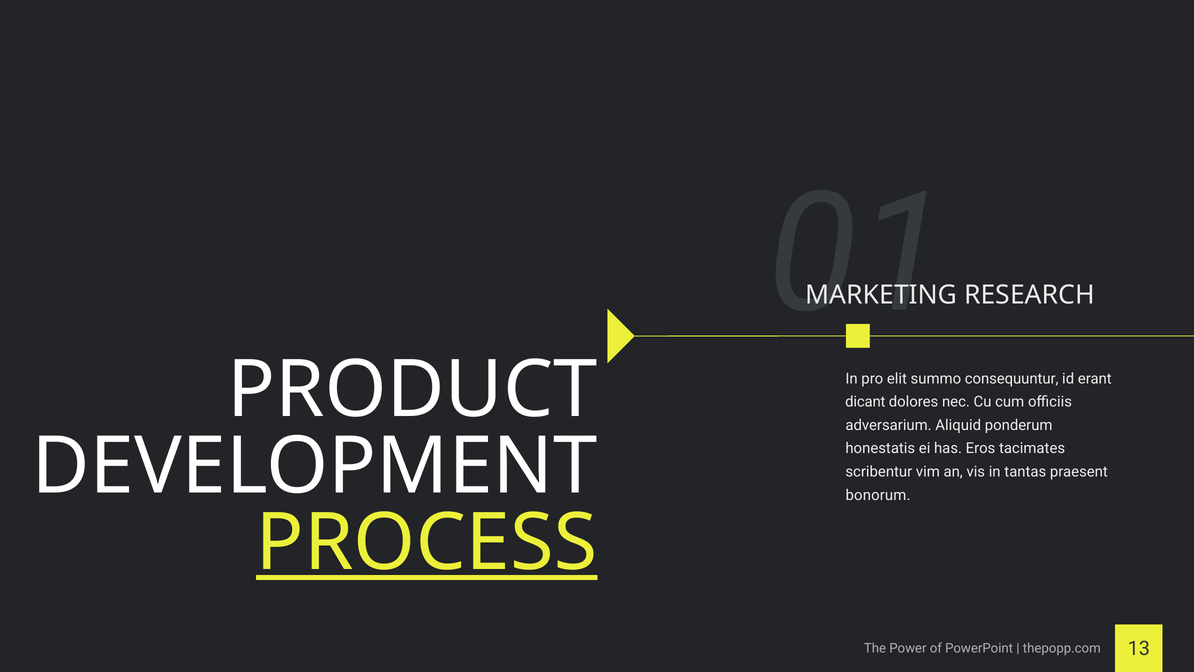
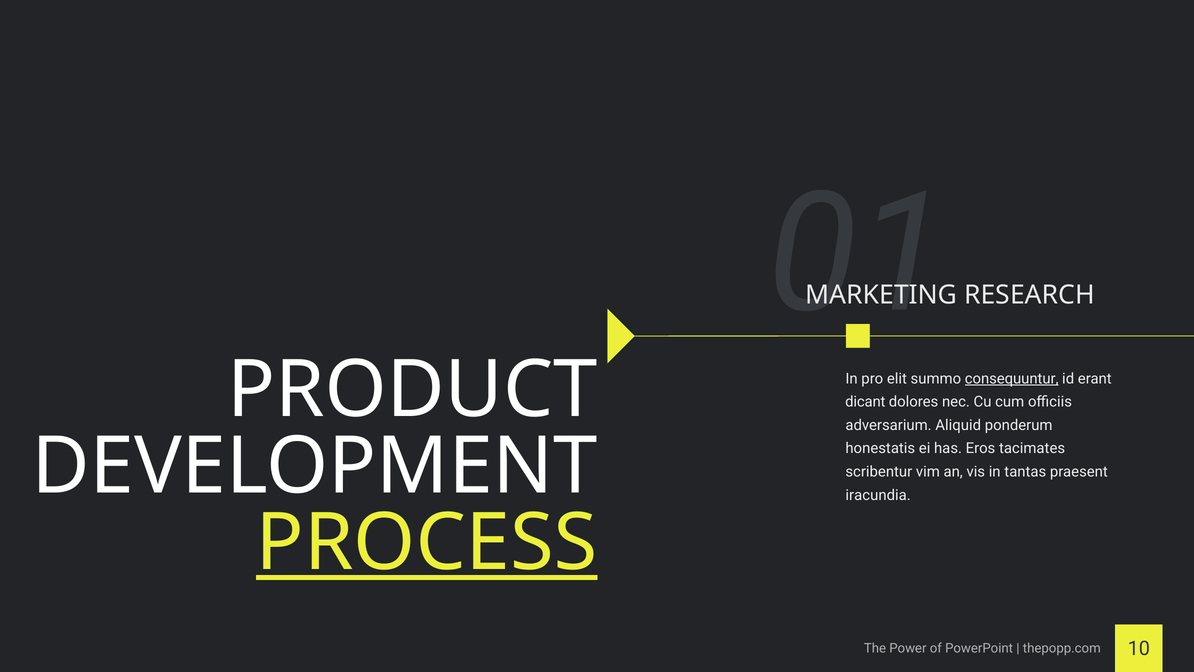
consequuntur underline: none -> present
bonorum: bonorum -> iracundia
13: 13 -> 10
